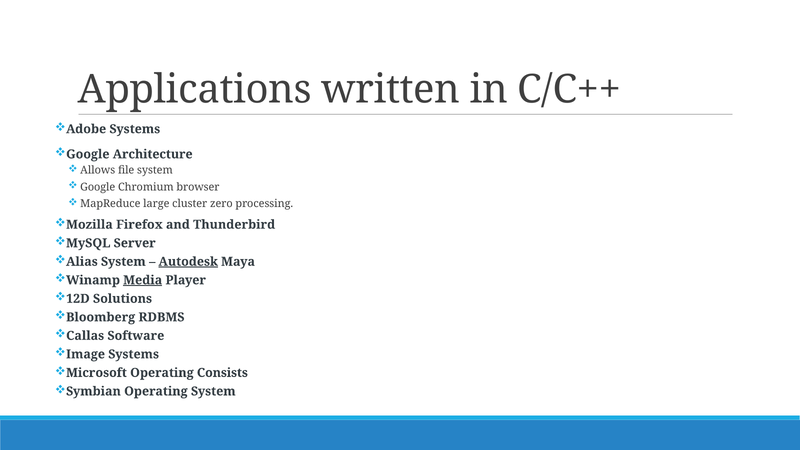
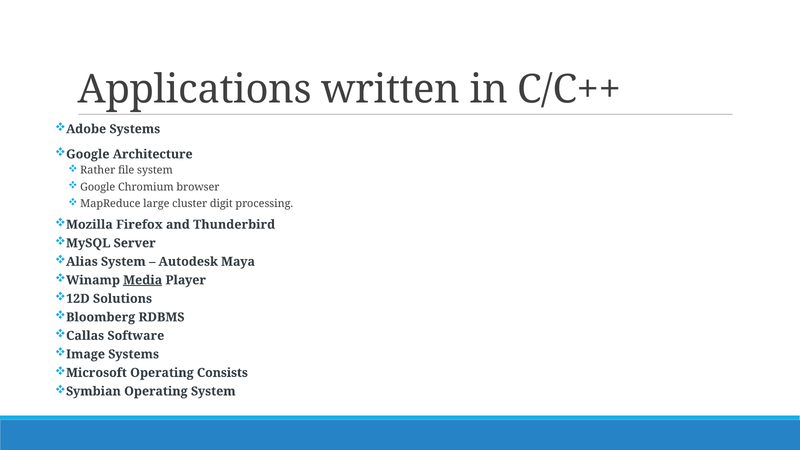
Allows: Allows -> Rather
zero: zero -> digit
Autodesk underline: present -> none
